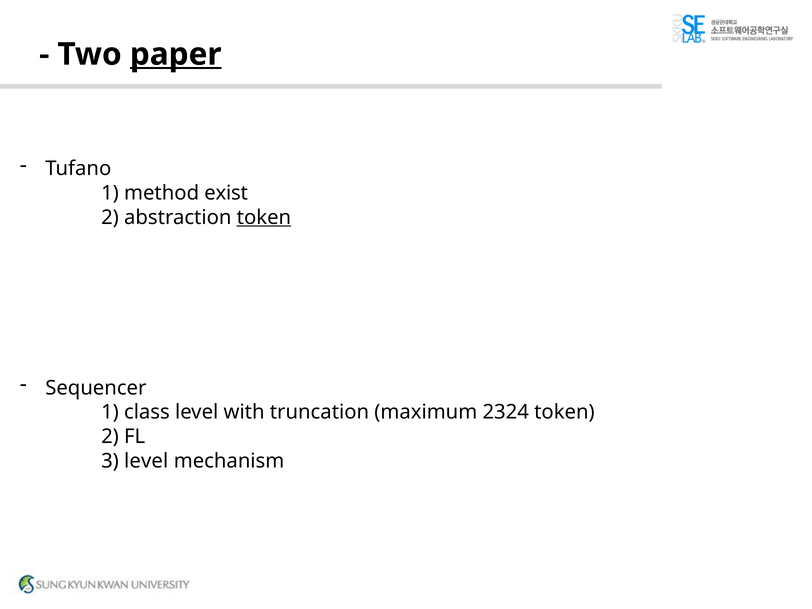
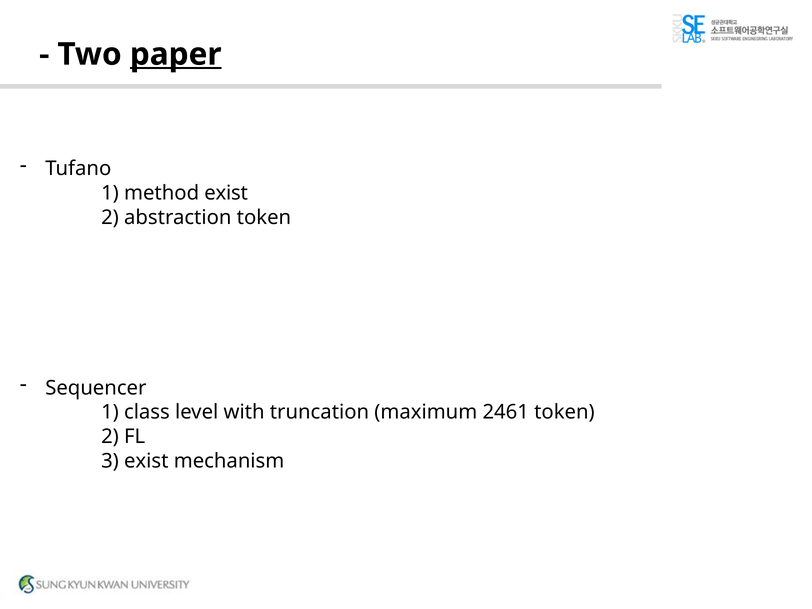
token at (264, 217) underline: present -> none
2324: 2324 -> 2461
3 level: level -> exist
